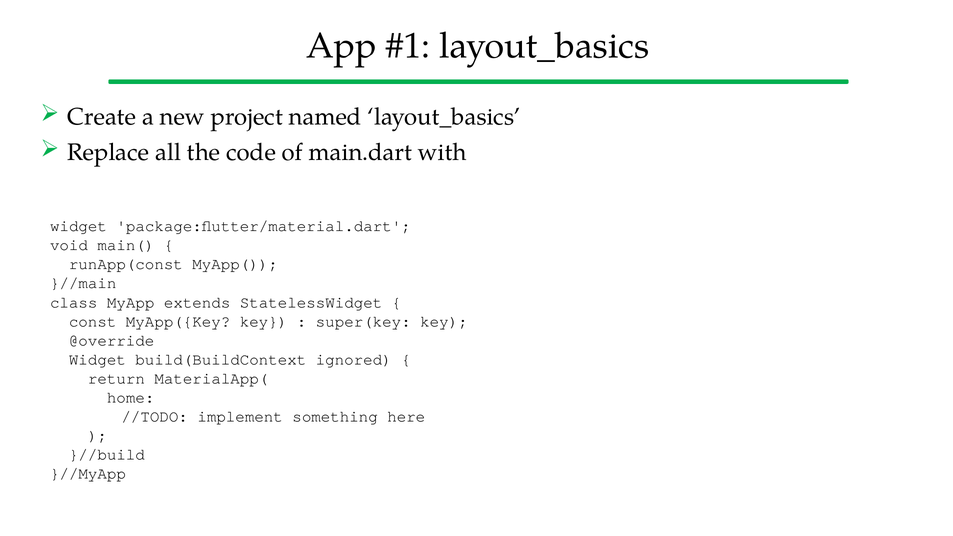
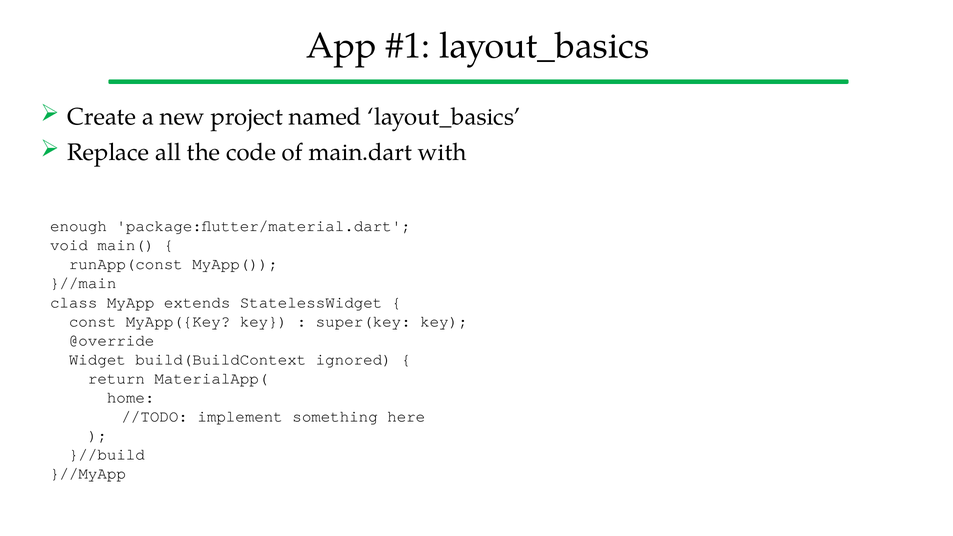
widget at (79, 226): widget -> enough
